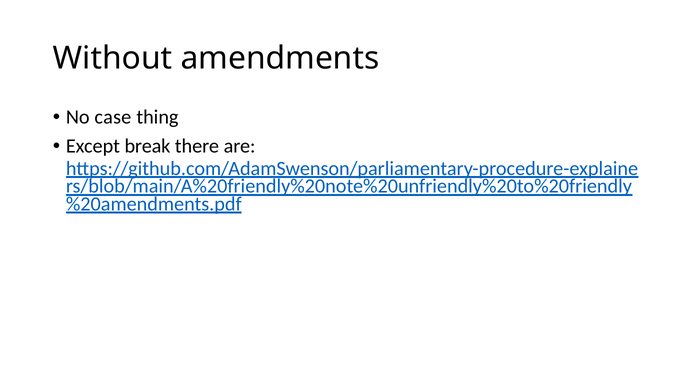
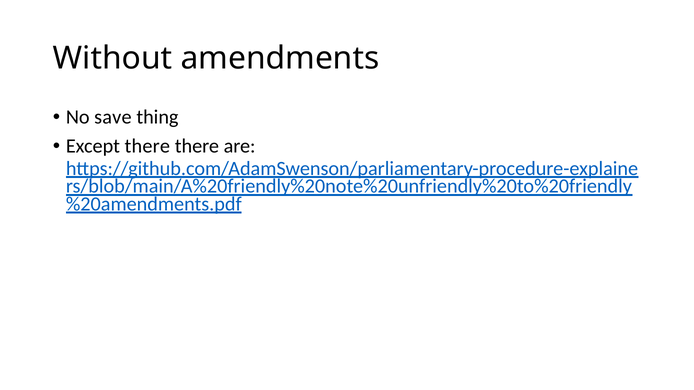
case: case -> save
Except break: break -> there
